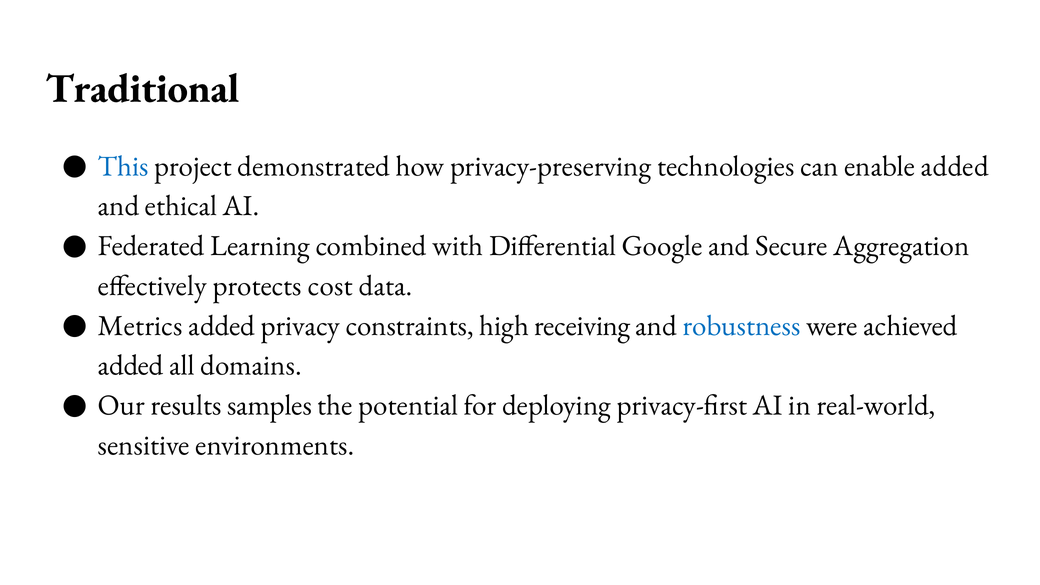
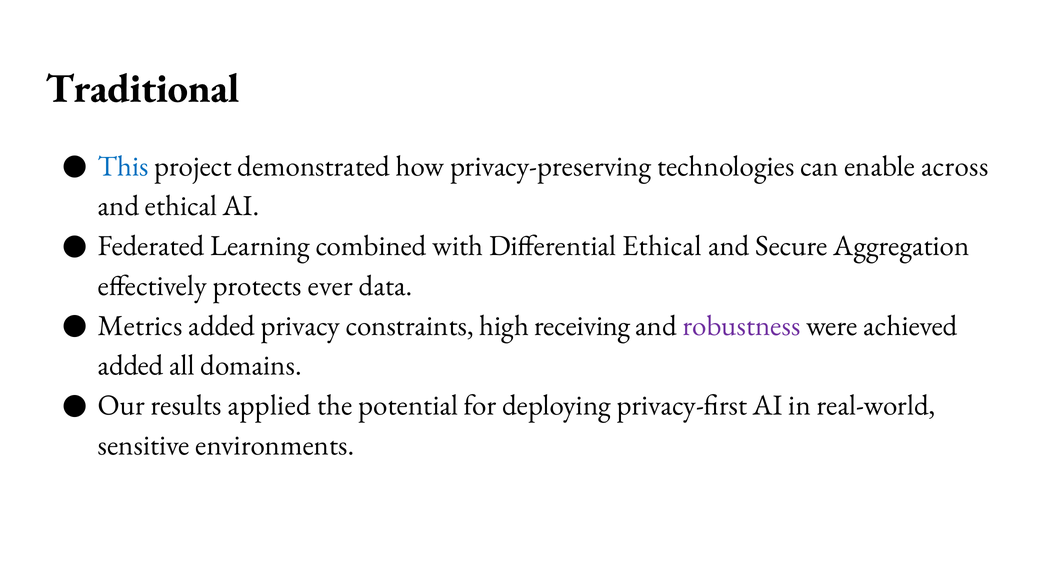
enable added: added -> across
Differential Google: Google -> Ethical
cost: cost -> ever
robustness colour: blue -> purple
samples: samples -> applied
